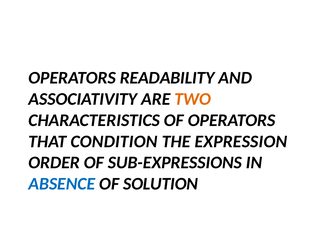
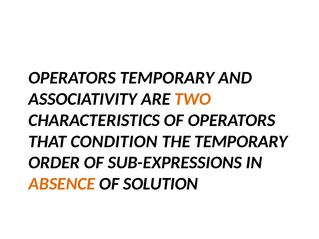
OPERATORS READABILITY: READABILITY -> TEMPORARY
THE EXPRESSION: EXPRESSION -> TEMPORARY
ABSENCE colour: blue -> orange
